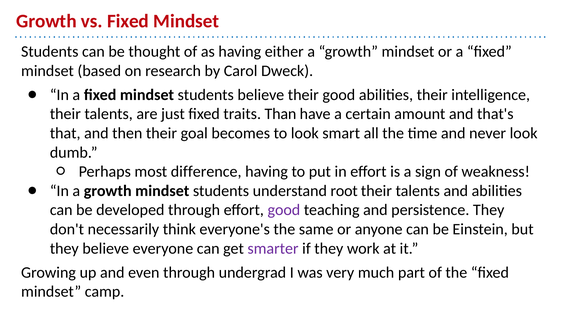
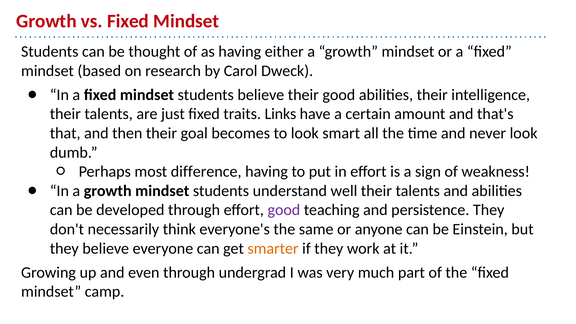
Than: Than -> Links
root: root -> well
smarter colour: purple -> orange
